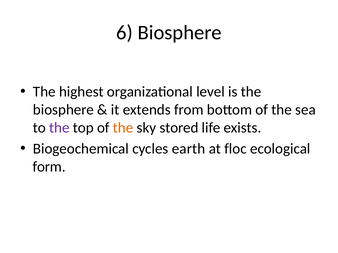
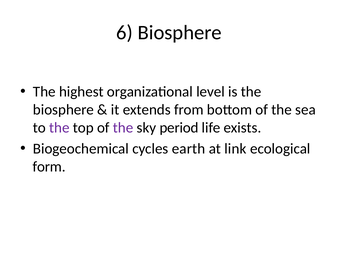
the at (123, 128) colour: orange -> purple
stored: stored -> period
floc: floc -> link
